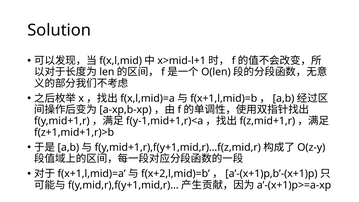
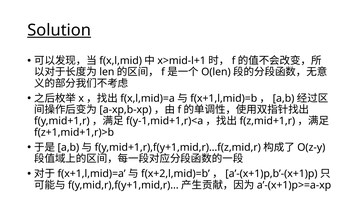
Solution underline: none -> present
